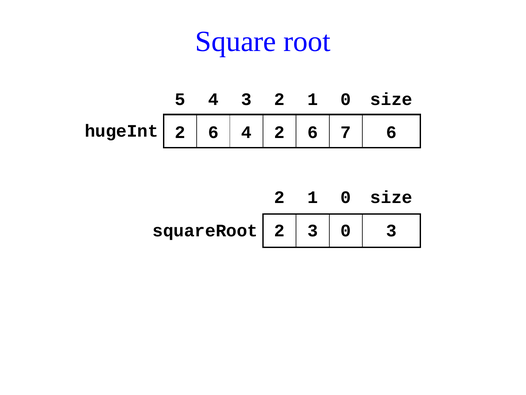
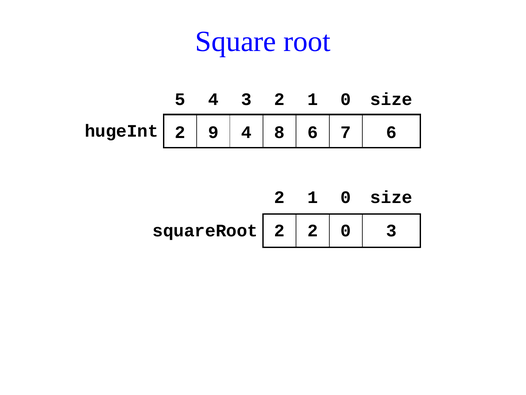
hugeInt 2 6: 6 -> 9
4 2: 2 -> 8
2 3: 3 -> 2
